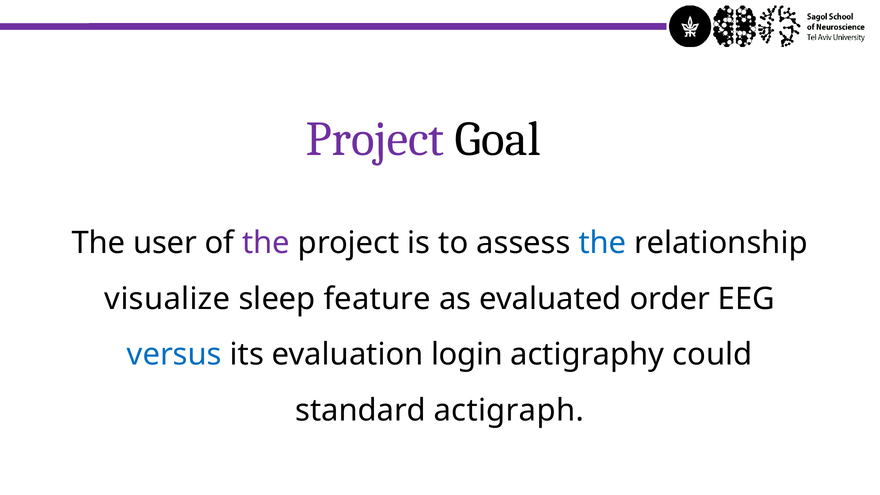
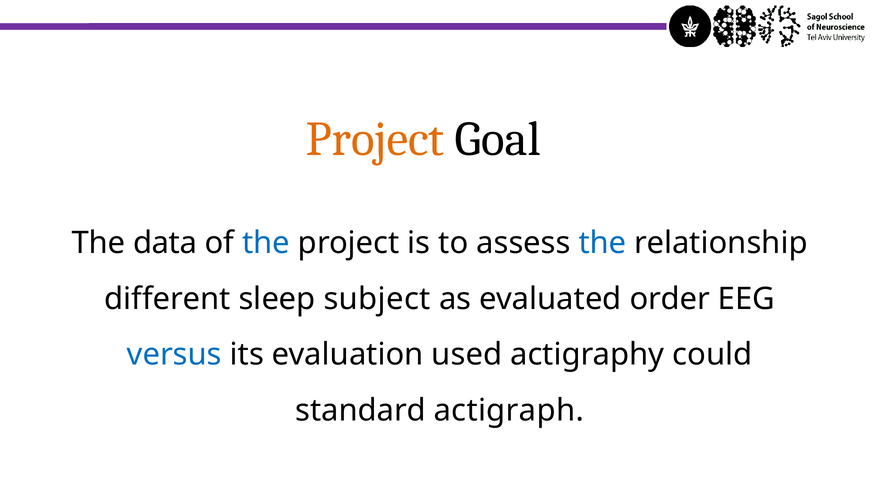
Project at (375, 139) colour: purple -> orange
user: user -> data
the at (266, 243) colour: purple -> blue
visualize: visualize -> different
feature: feature -> subject
login: login -> used
